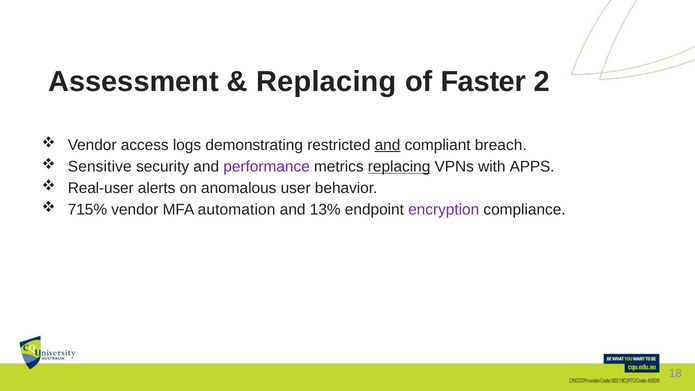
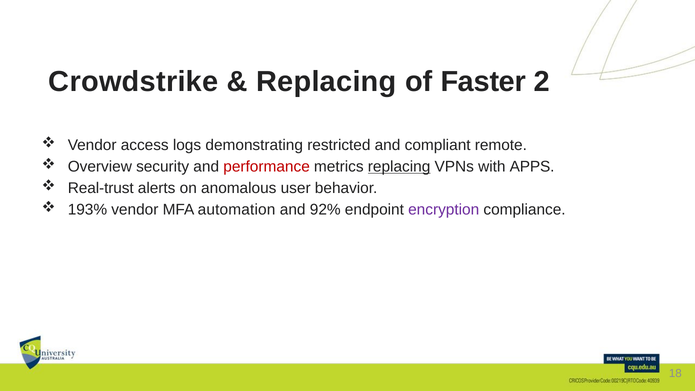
Assessment: Assessment -> Crowdstrike
and at (388, 145) underline: present -> none
breach: breach -> remote
Sensitive: Sensitive -> Overview
performance colour: purple -> red
Real-user: Real-user -> Real-trust
715%: 715% -> 193%
13%: 13% -> 92%
